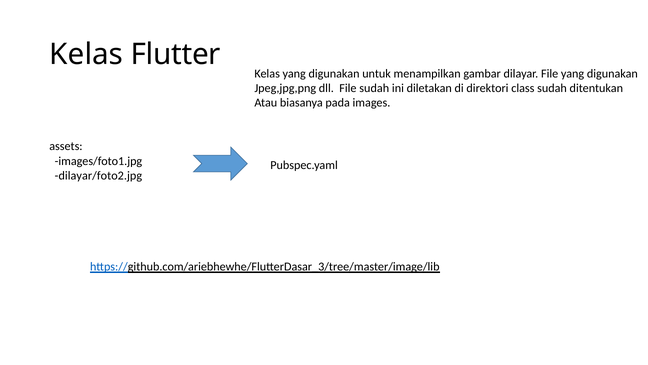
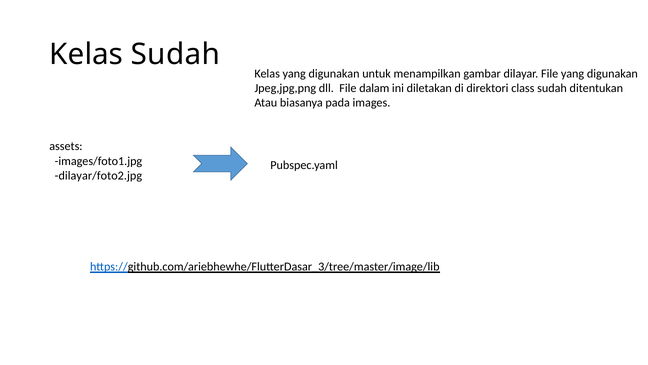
Kelas Flutter: Flutter -> Sudah
File sudah: sudah -> dalam
